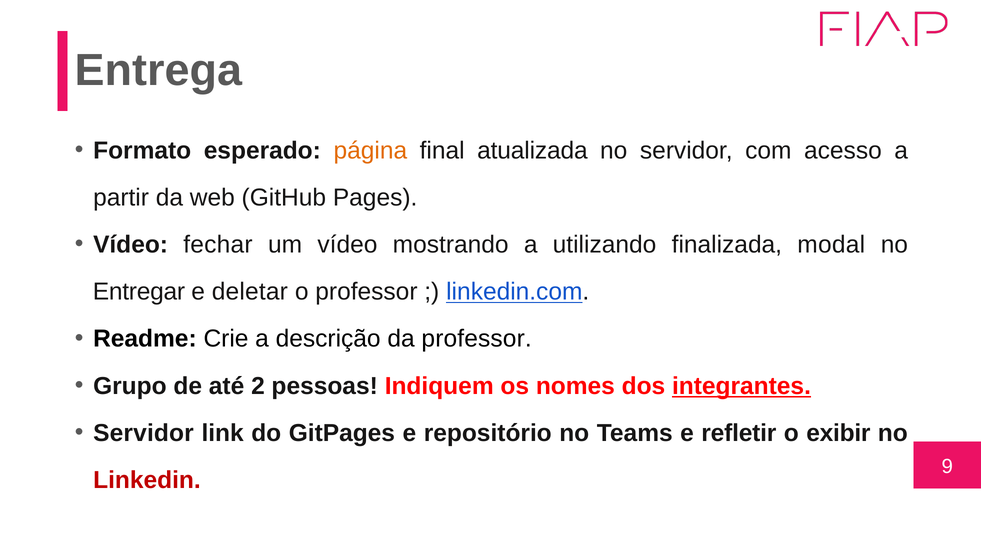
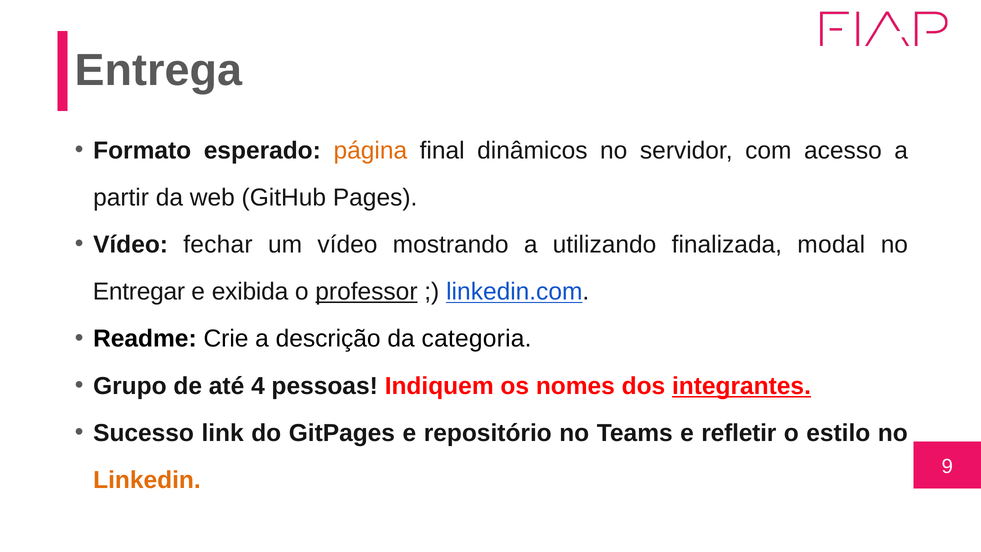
atualizada: atualizada -> dinâmicos
deletar: deletar -> exibida
professor at (366, 292) underline: none -> present
da professor: professor -> categoria
2: 2 -> 4
Servidor at (143, 433): Servidor -> Sucesso
exibir: exibir -> estilo
Linkedin colour: red -> orange
